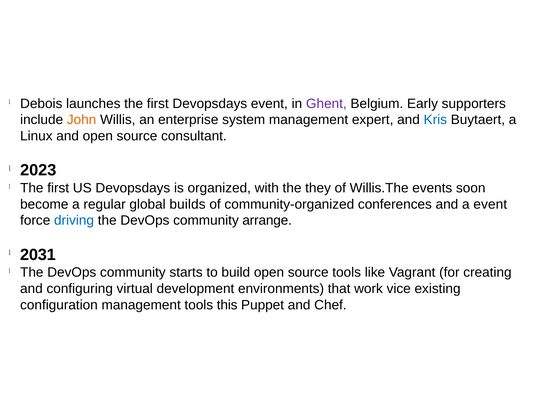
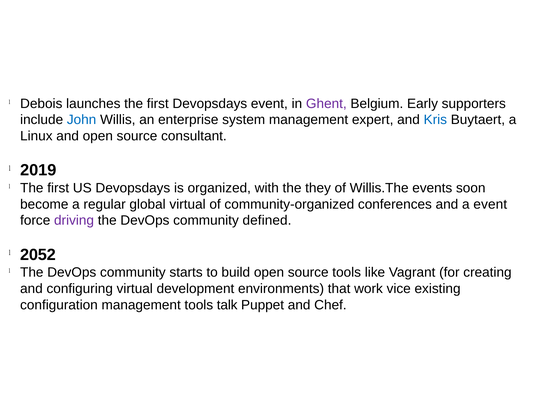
John colour: orange -> blue
2023: 2023 -> 2019
global builds: builds -> virtual
driving colour: blue -> purple
arrange: arrange -> defined
2031: 2031 -> 2052
this: this -> talk
